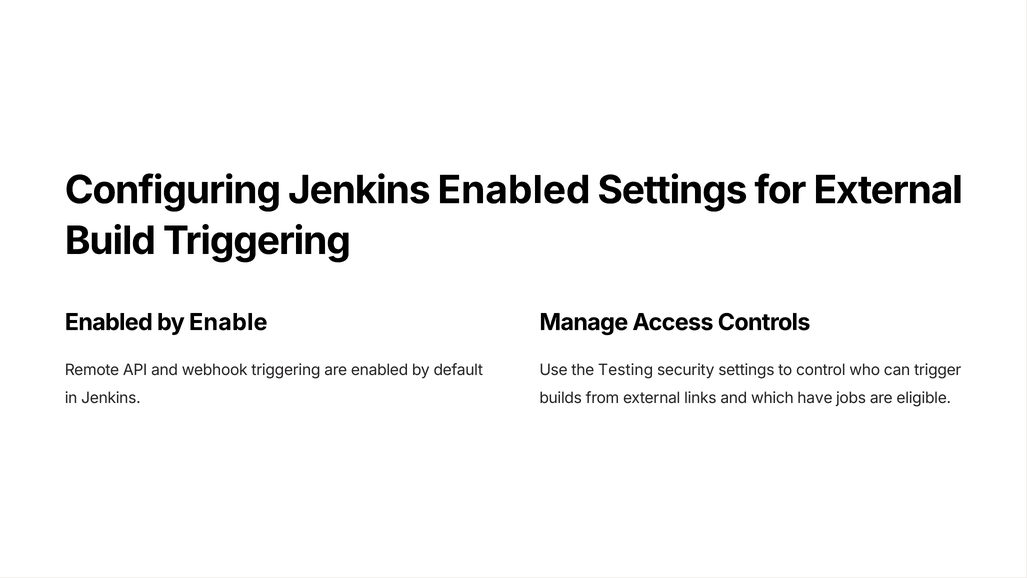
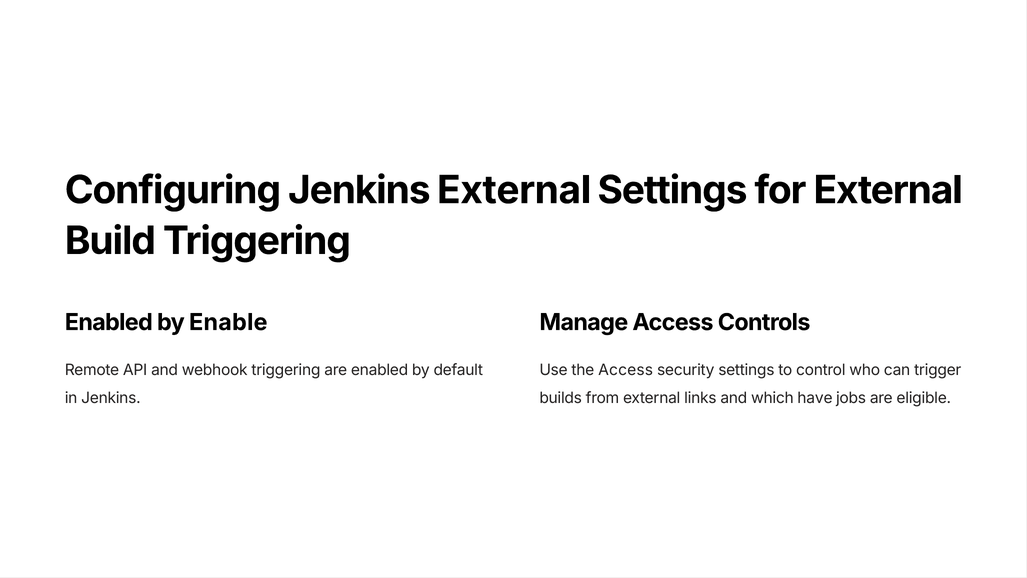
Jenkins Enabled: Enabled -> External
the Testing: Testing -> Access
